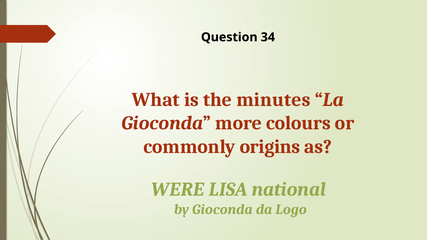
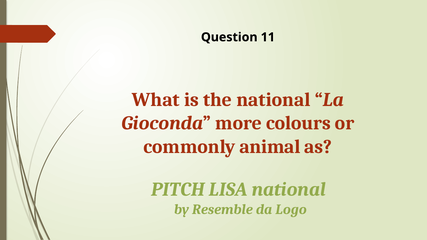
34: 34 -> 11
the minutes: minutes -> national
origins: origins -> animal
WERE: WERE -> PITCH
by Gioconda: Gioconda -> Resemble
